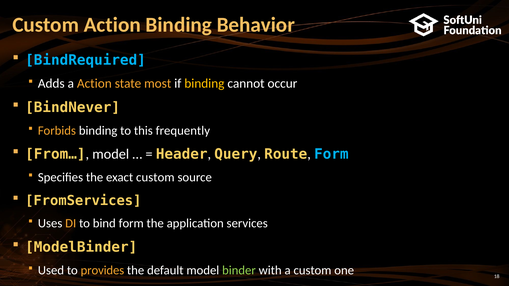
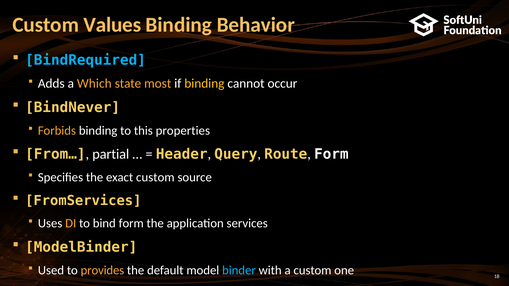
Custom Action: Action -> Values
a Action: Action -> Which
frequently: frequently -> properties
From… model: model -> partial
Form at (331, 154) colour: light blue -> white
binder colour: light green -> light blue
